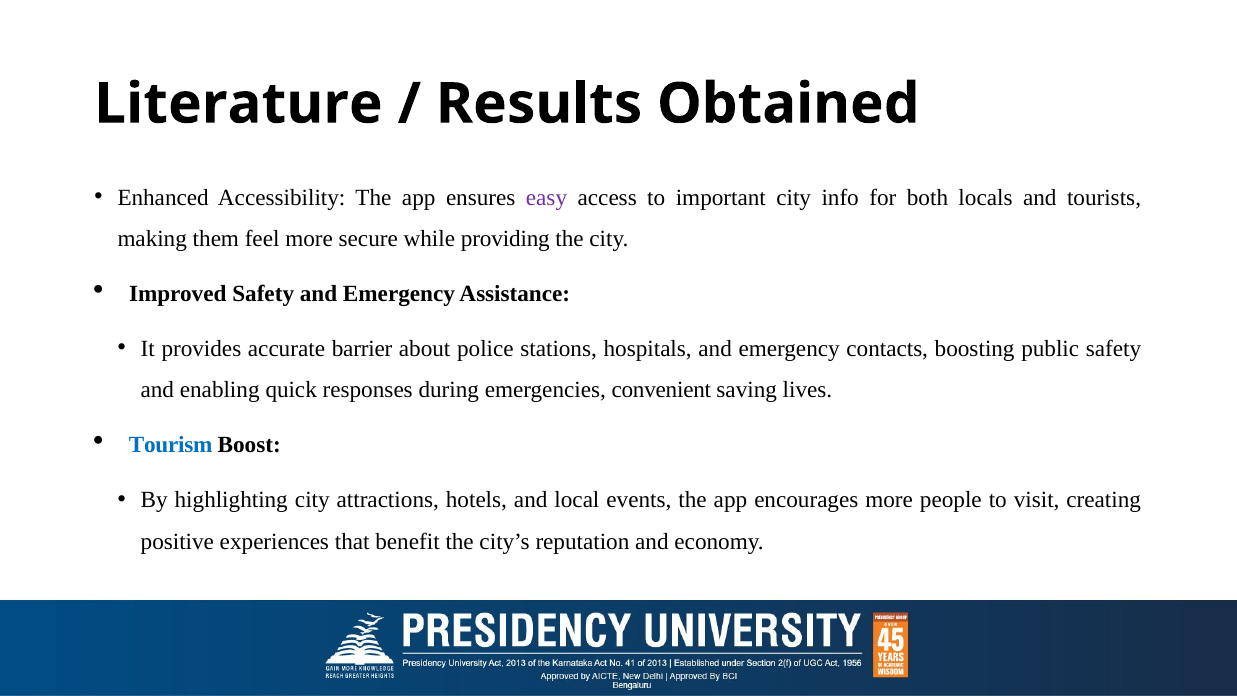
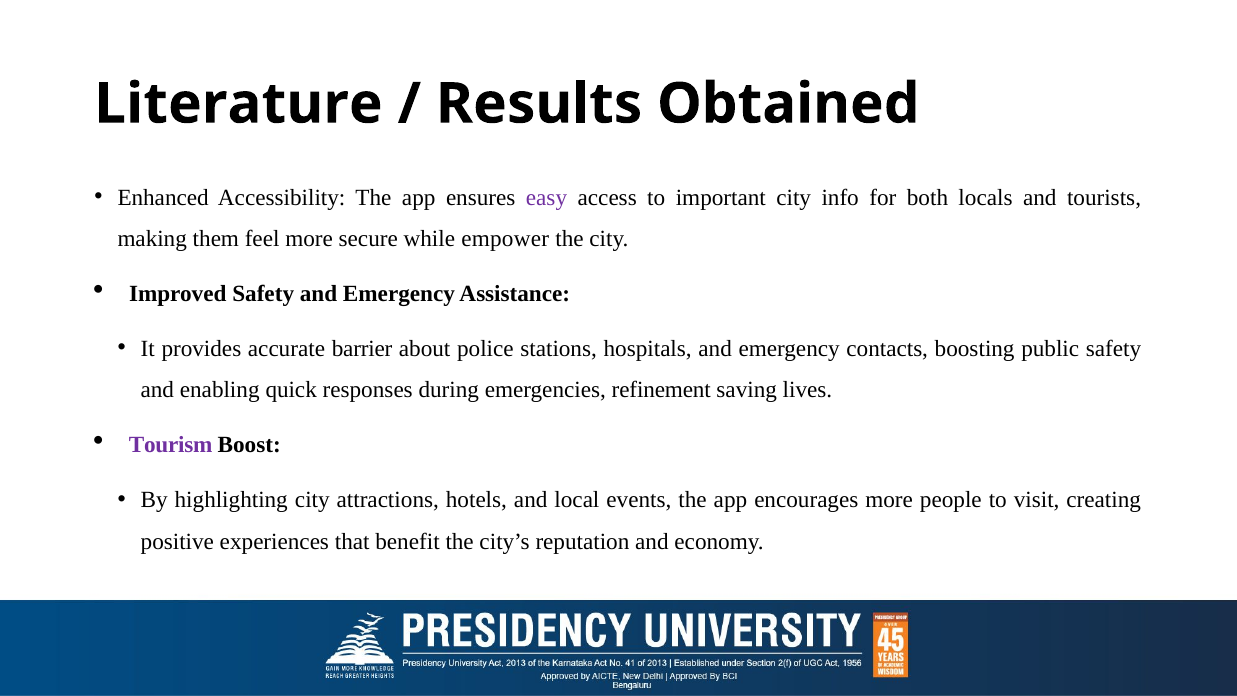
providing: providing -> empower
convenient: convenient -> refinement
Tourism colour: blue -> purple
